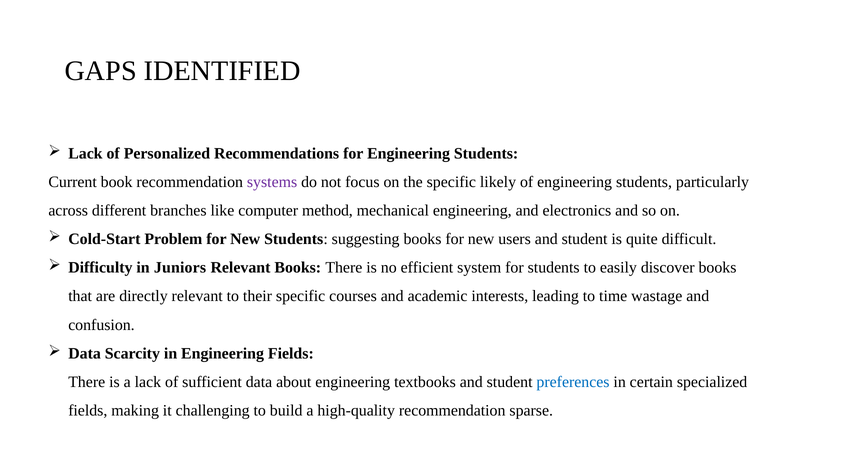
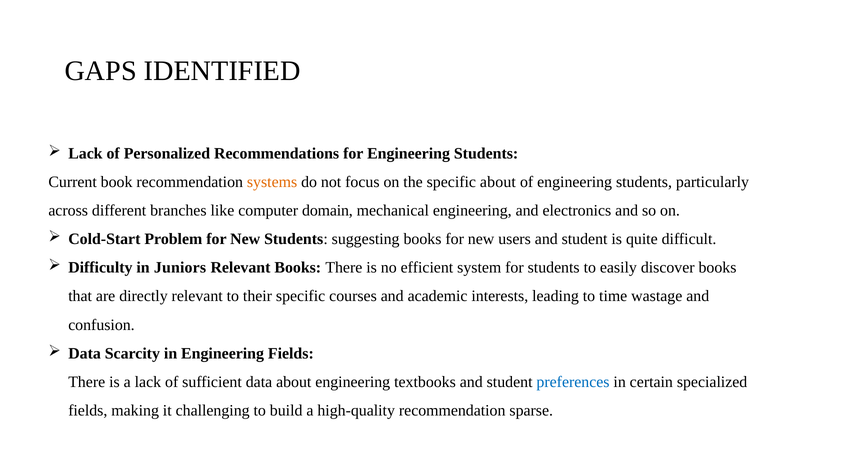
systems colour: purple -> orange
specific likely: likely -> about
method: method -> domain
